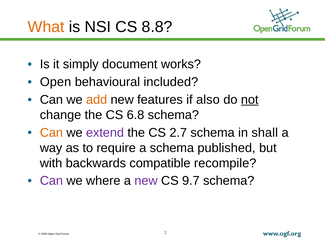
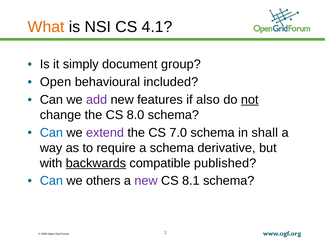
8.8: 8.8 -> 4.1
works: works -> group
add colour: orange -> purple
6.8: 6.8 -> 8.0
Can at (51, 133) colour: orange -> blue
2.7: 2.7 -> 7.0
published: published -> derivative
backwards underline: none -> present
recompile: recompile -> published
Can at (51, 181) colour: purple -> blue
where: where -> others
9.7: 9.7 -> 8.1
